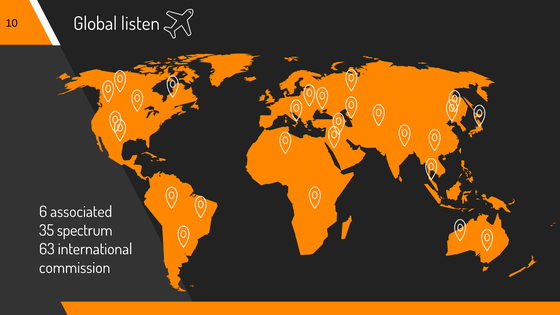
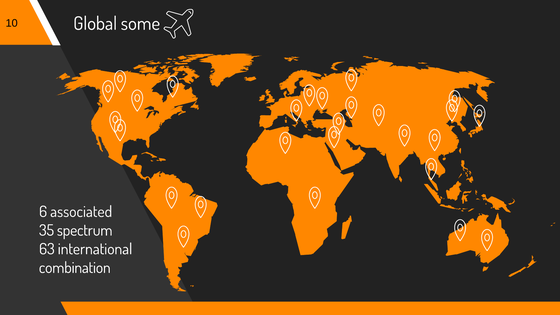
listen: listen -> some
commission: commission -> combination
